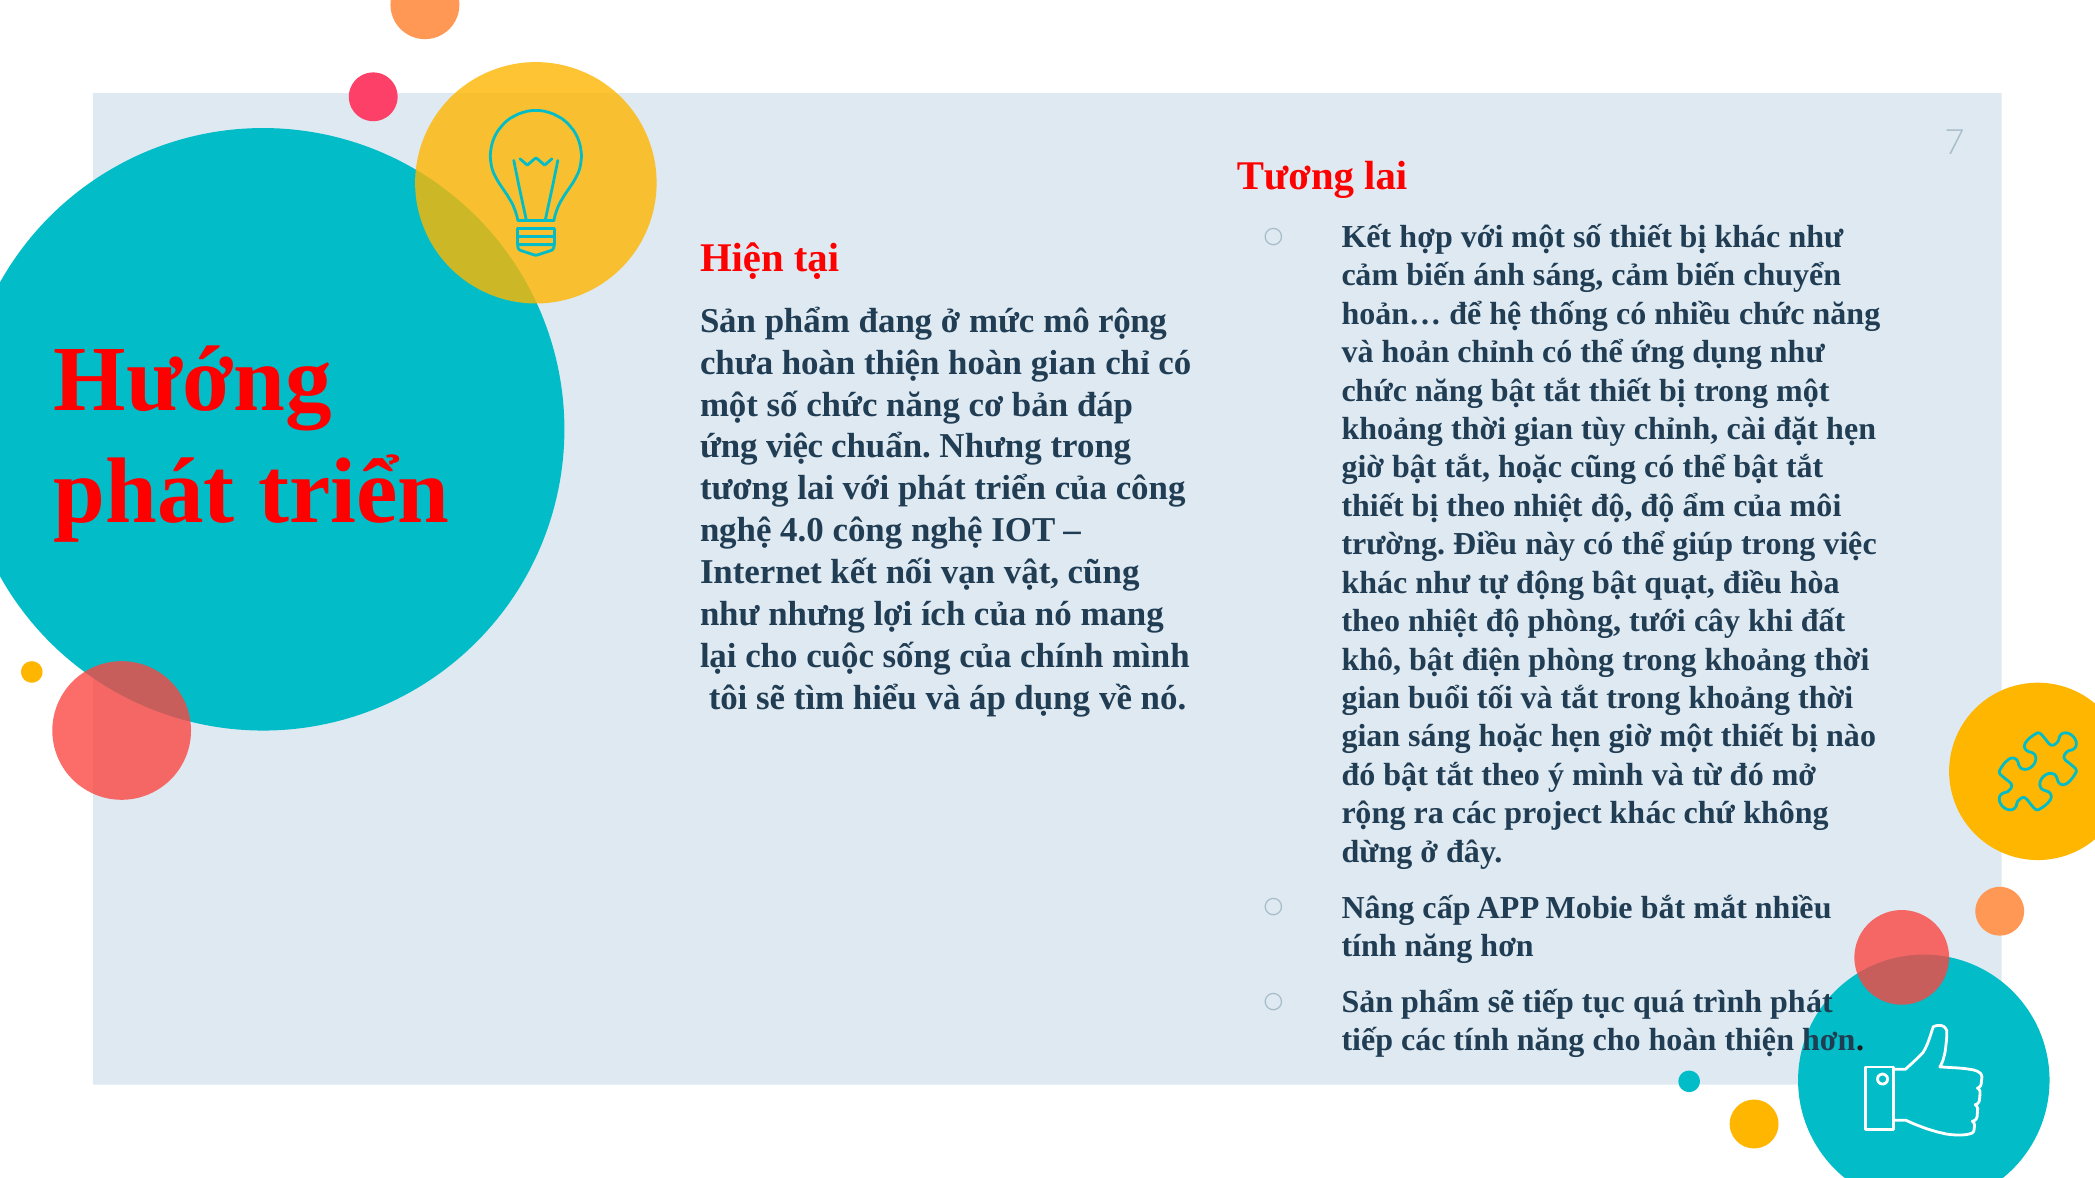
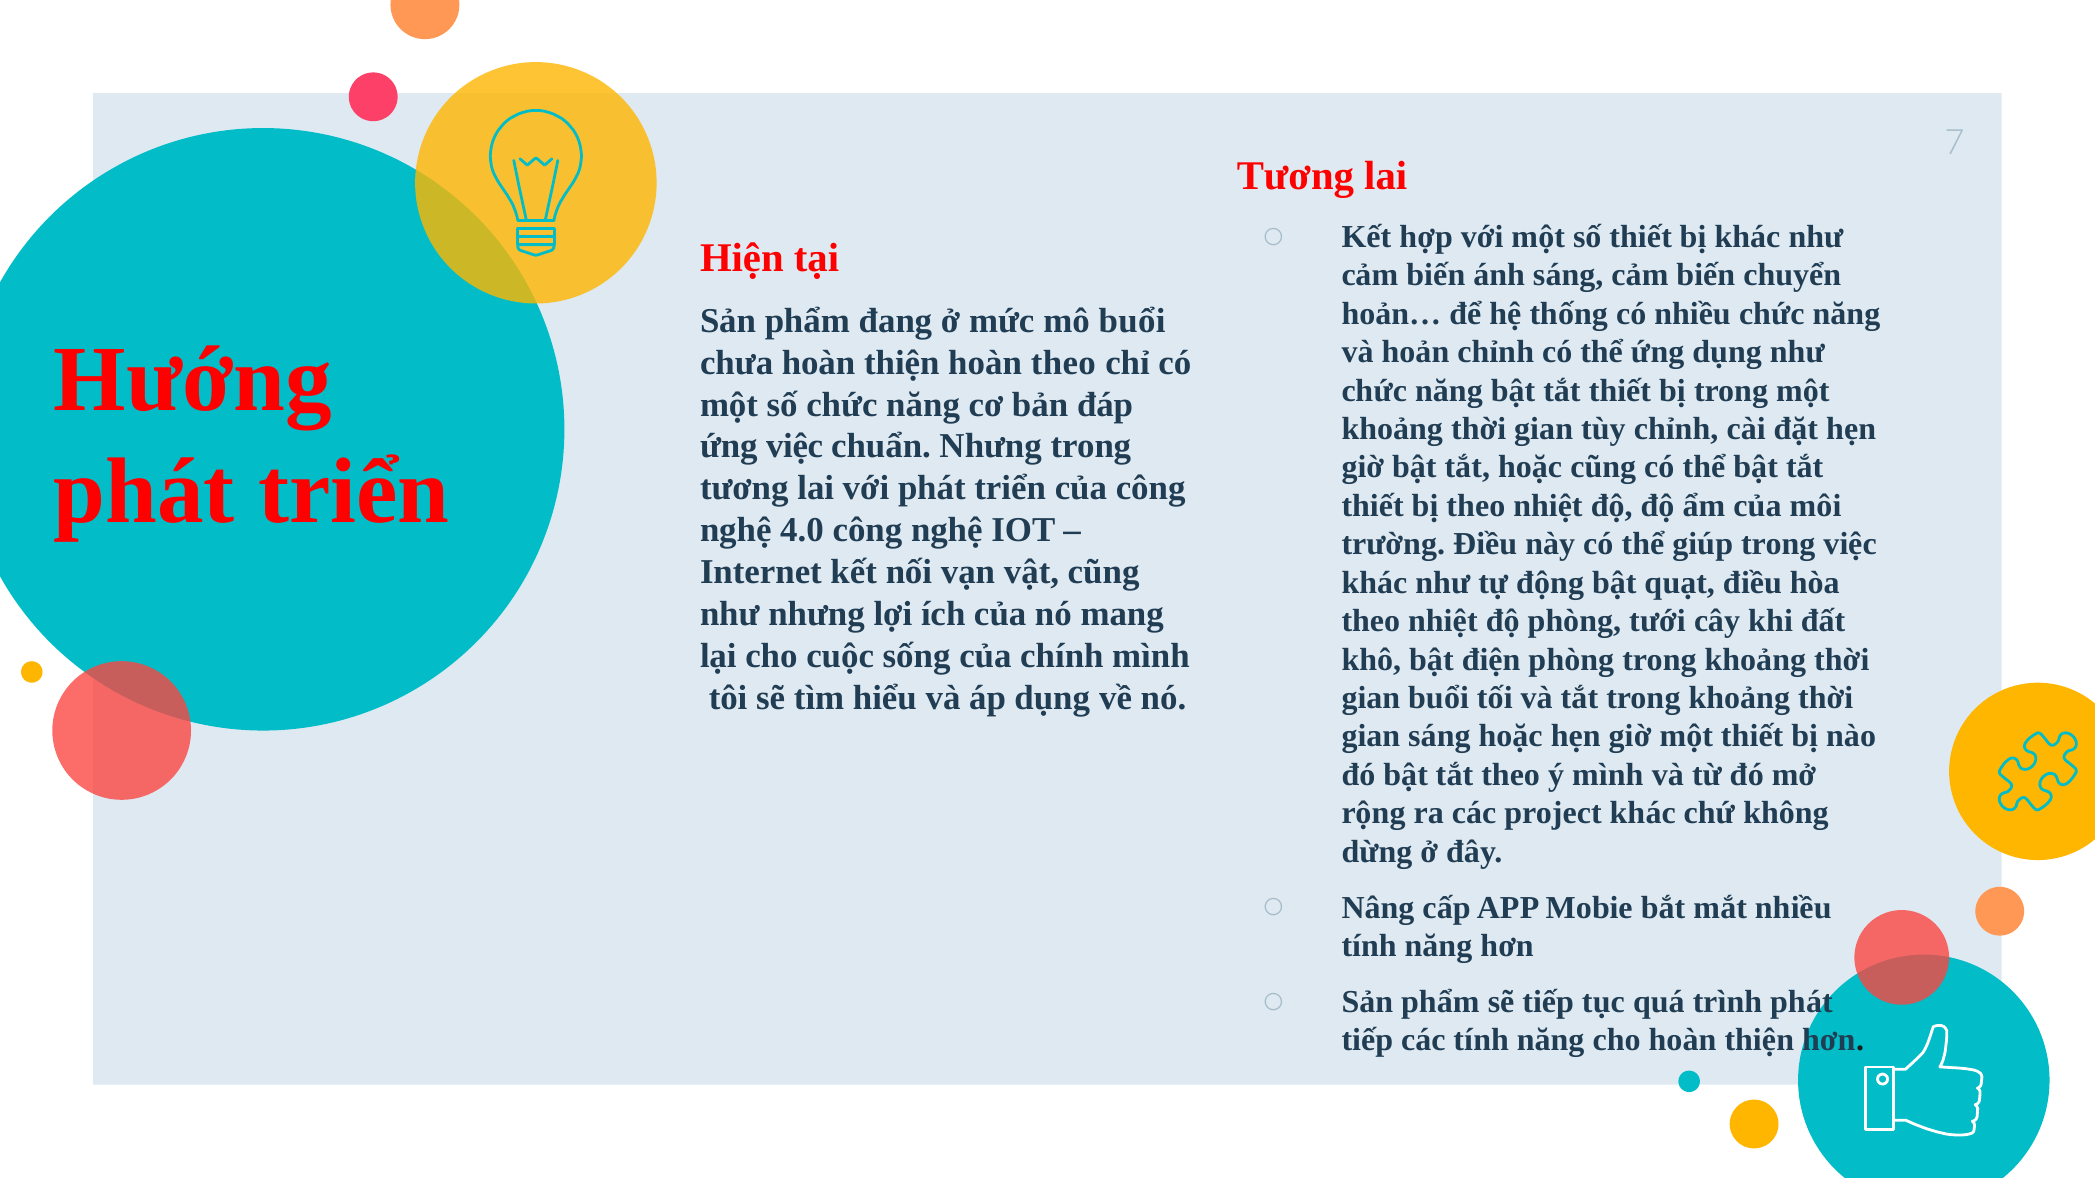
mô rộng: rộng -> buổi
hoàn gian: gian -> theo
